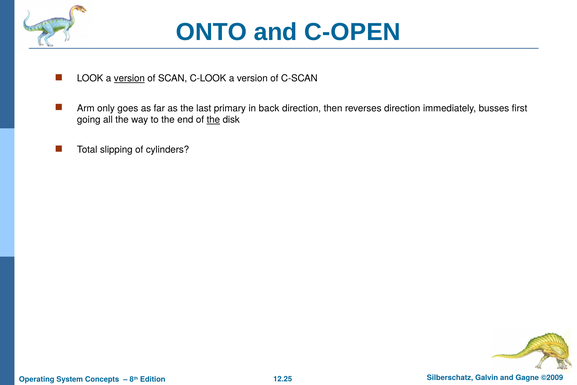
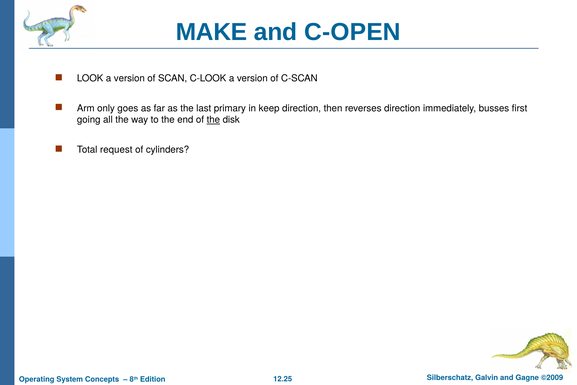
ONTO: ONTO -> MAKE
version at (129, 78) underline: present -> none
back: back -> keep
slipping: slipping -> request
